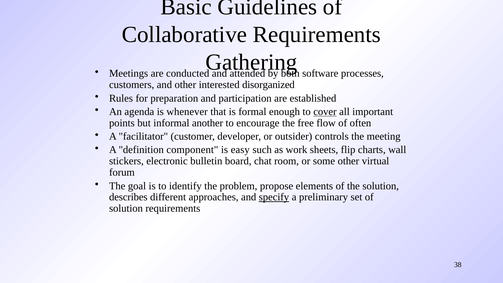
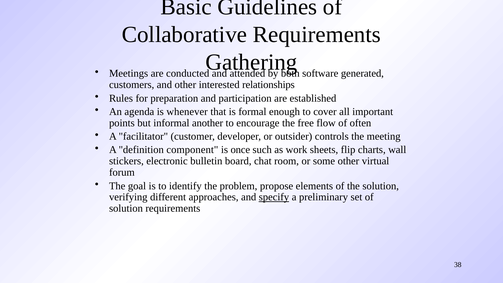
processes: processes -> generated
disorganized: disorganized -> relationships
cover underline: present -> none
easy: easy -> once
describes: describes -> verifying
